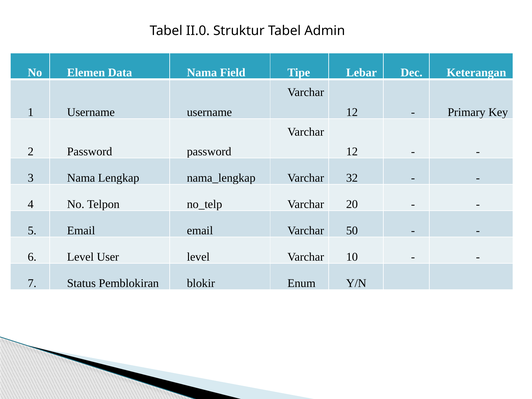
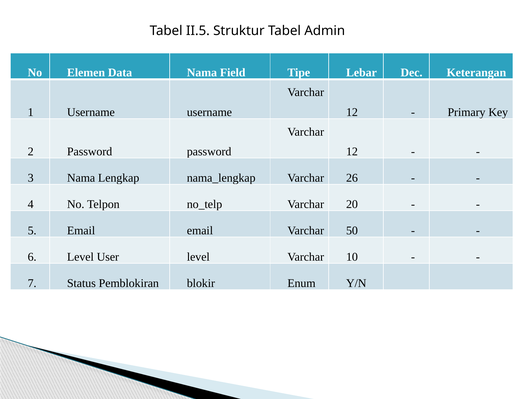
II.0: II.0 -> II.5
32: 32 -> 26
